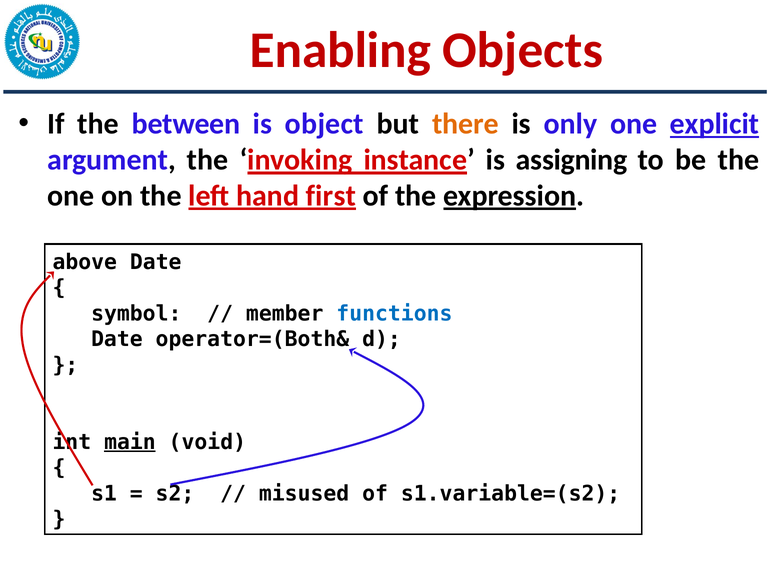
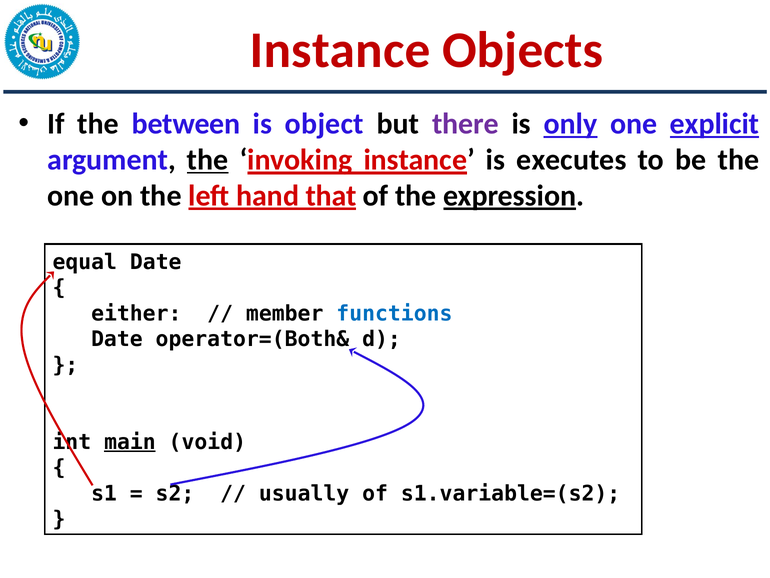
Enabling at (340, 50): Enabling -> Instance
there colour: orange -> purple
only underline: none -> present
the at (208, 160) underline: none -> present
assigning: assigning -> executes
first: first -> that
above: above -> equal
symbol: symbol -> either
misused: misused -> usually
